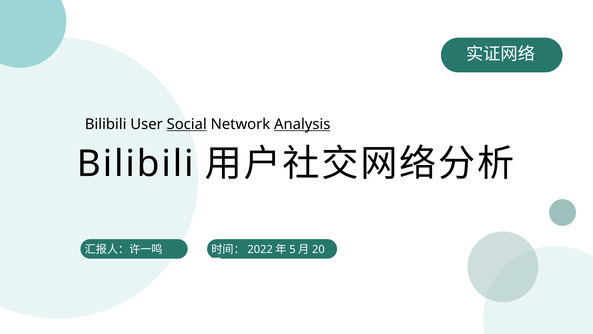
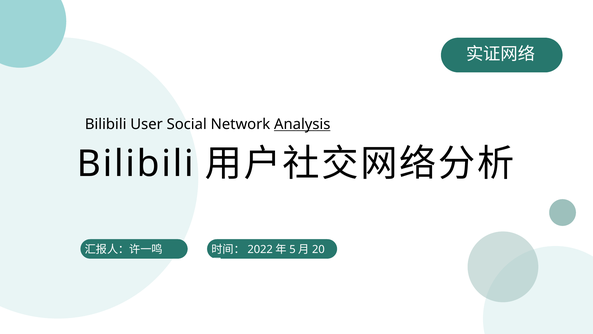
Social underline: present -> none
